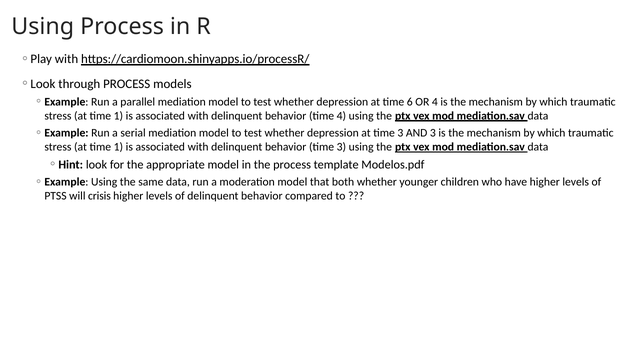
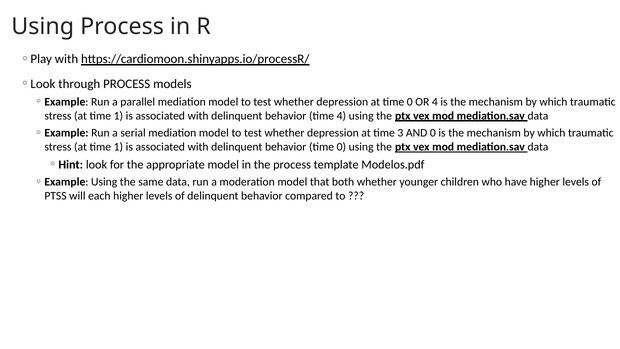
at time 6: 6 -> 0
AND 3: 3 -> 0
behavior time 3: 3 -> 0
crisis: crisis -> each
